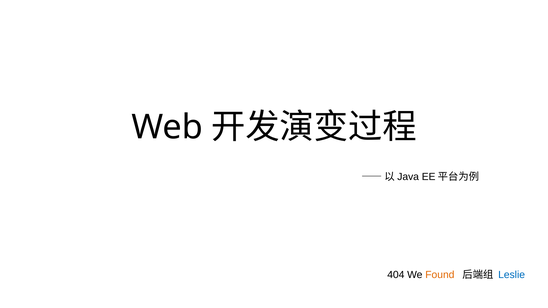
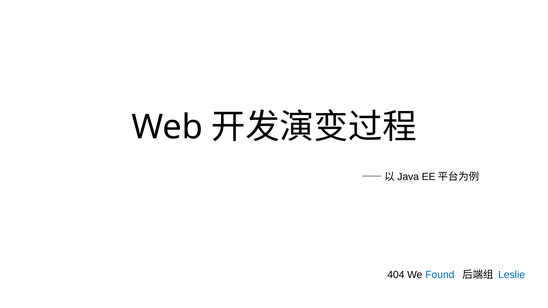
Found colour: orange -> blue
